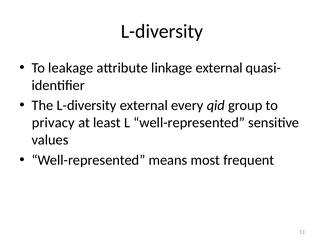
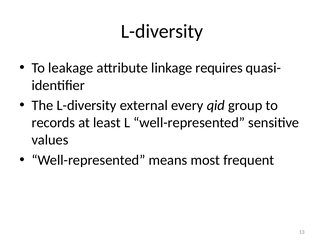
linkage external: external -> requires
privacy: privacy -> records
